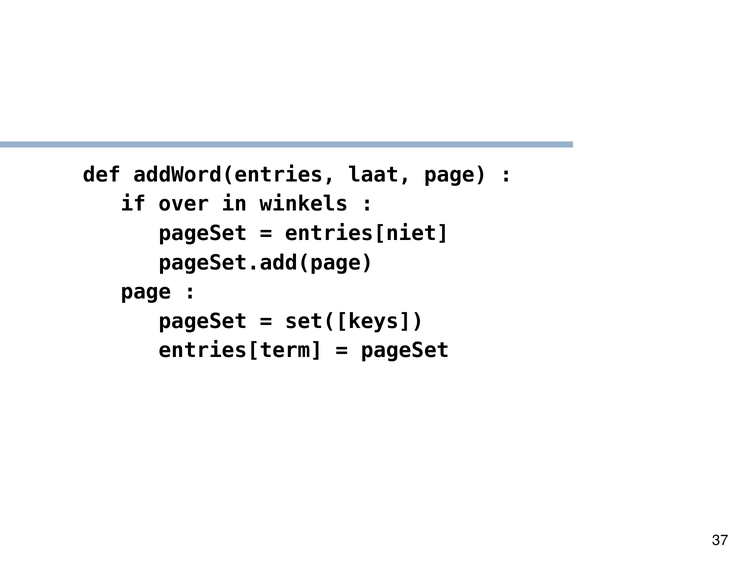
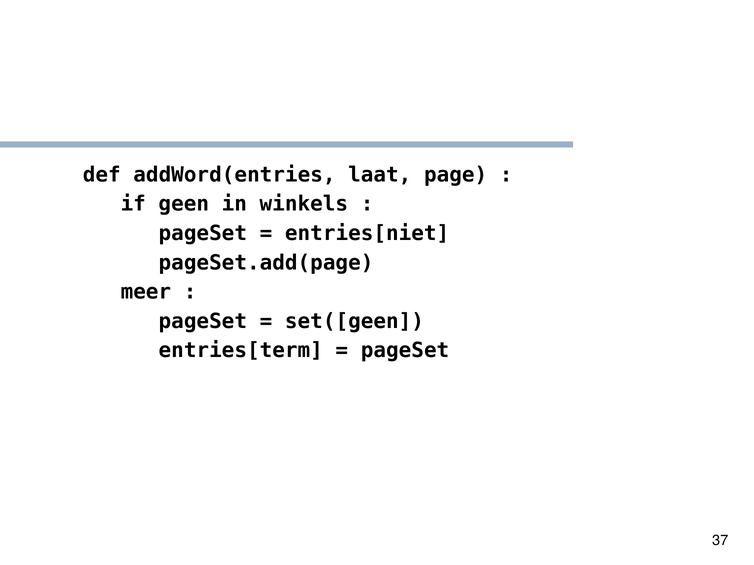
over: over -> geen
page at (146, 292): page -> meer
set([keys: set([keys -> set([geen
